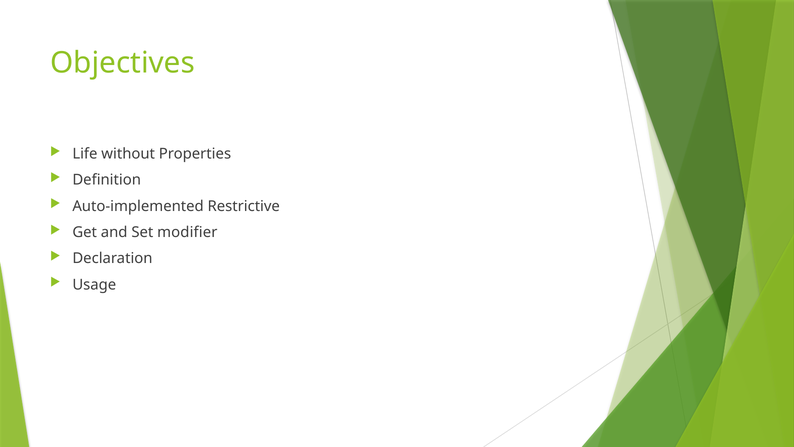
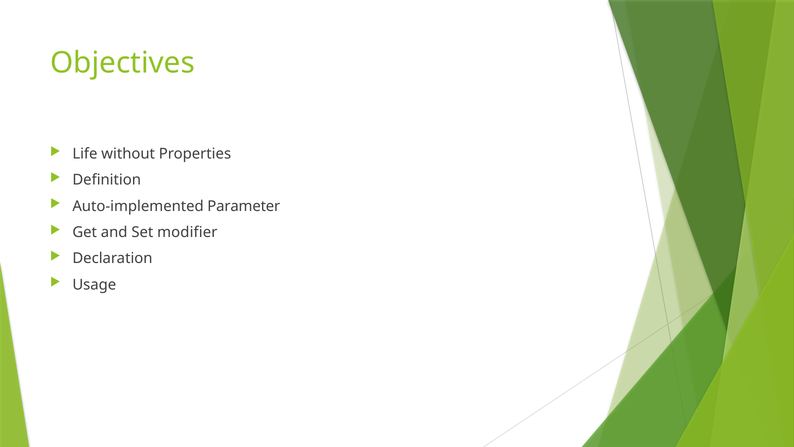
Restrictive: Restrictive -> Parameter
